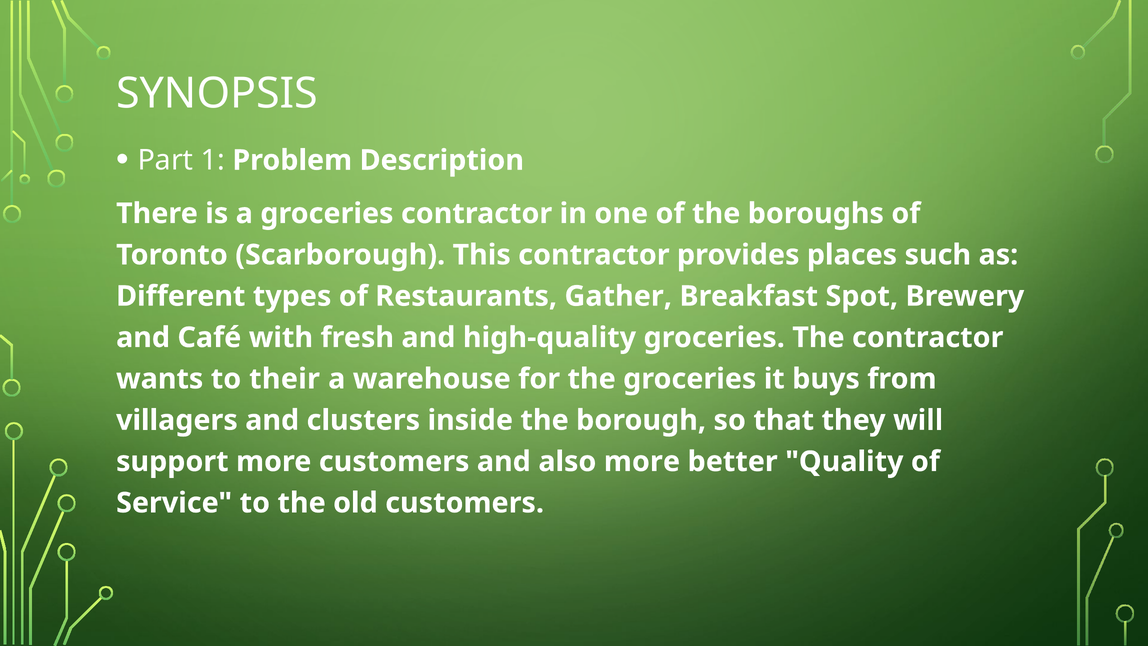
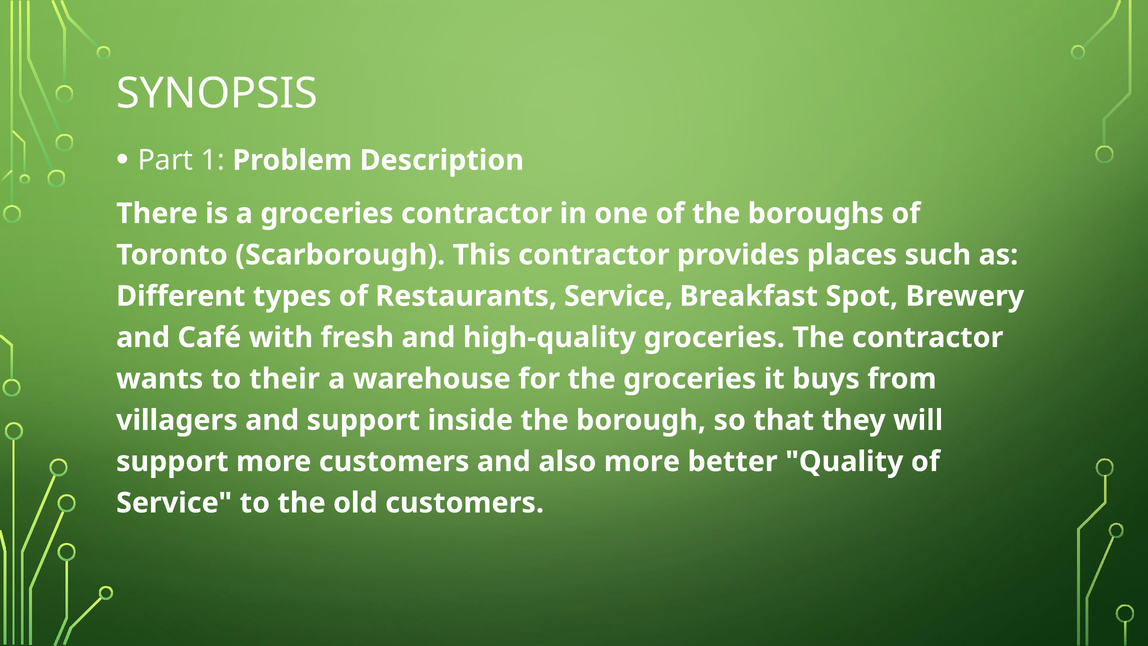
Restaurants Gather: Gather -> Service
and clusters: clusters -> support
